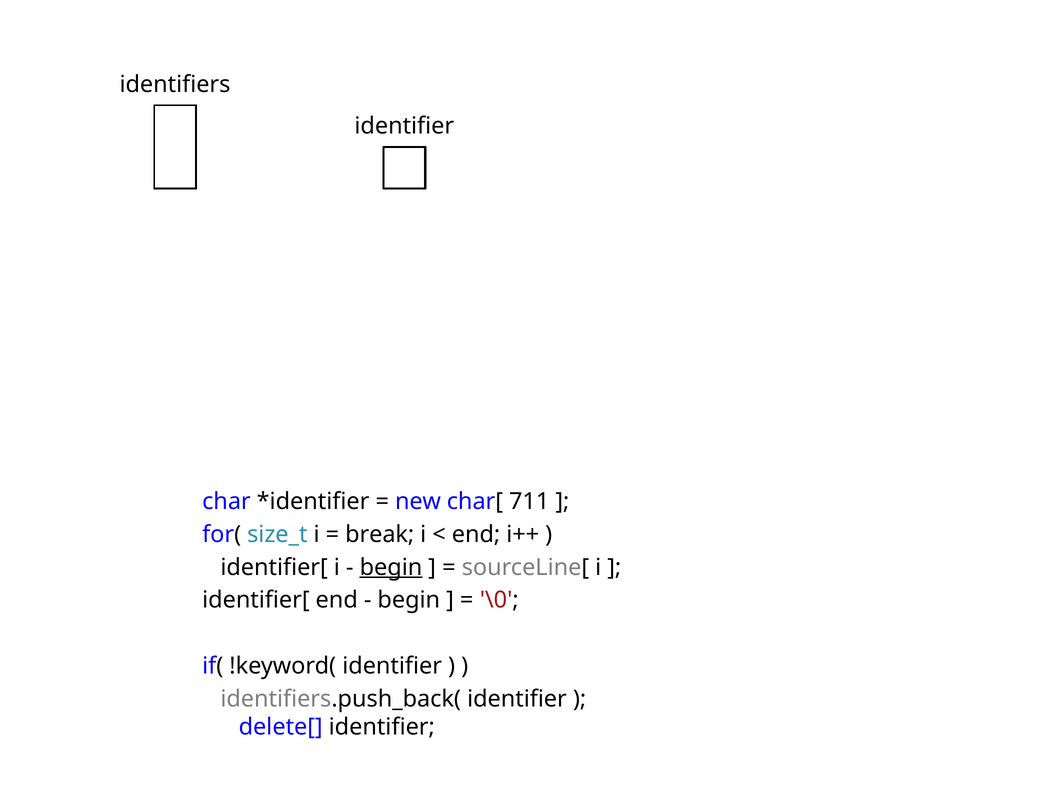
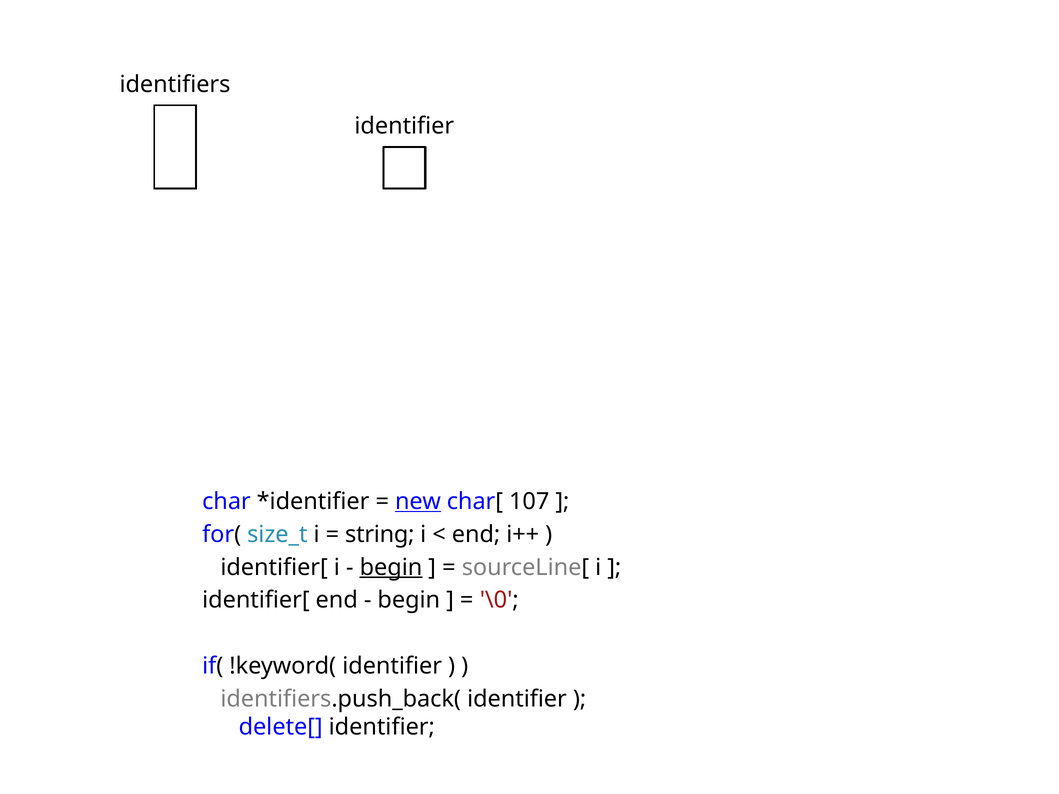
new underline: none -> present
711: 711 -> 107
break: break -> string
